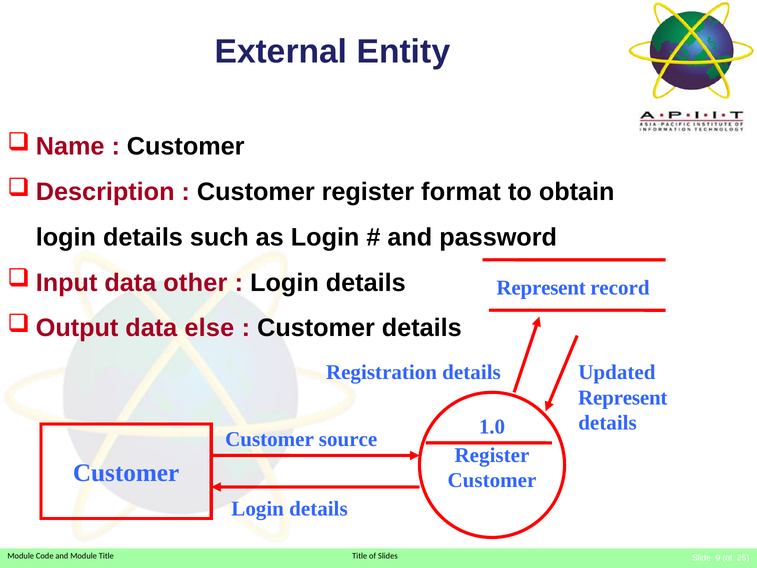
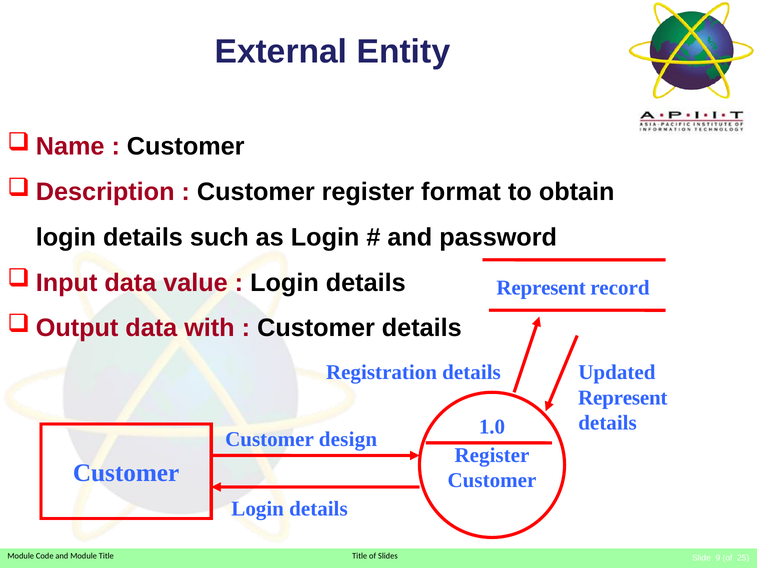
other: other -> value
else: else -> with
source: source -> design
